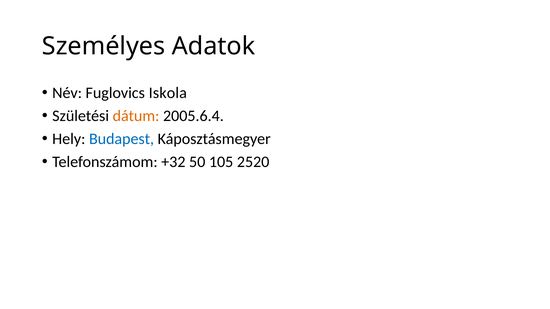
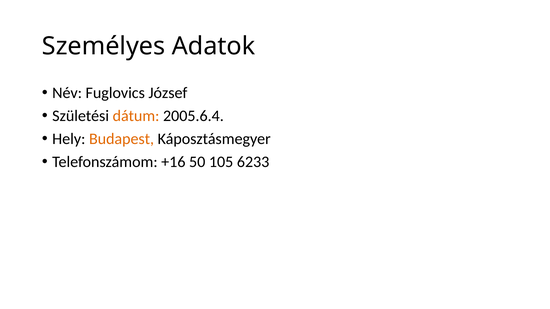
Iskola: Iskola -> József
Budapest colour: blue -> orange
+32: +32 -> +16
2520: 2520 -> 6233
